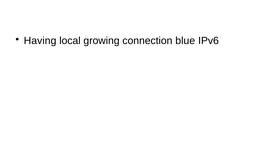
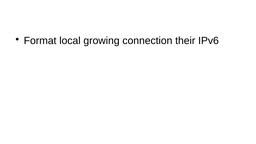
Having: Having -> Format
blue: blue -> their
